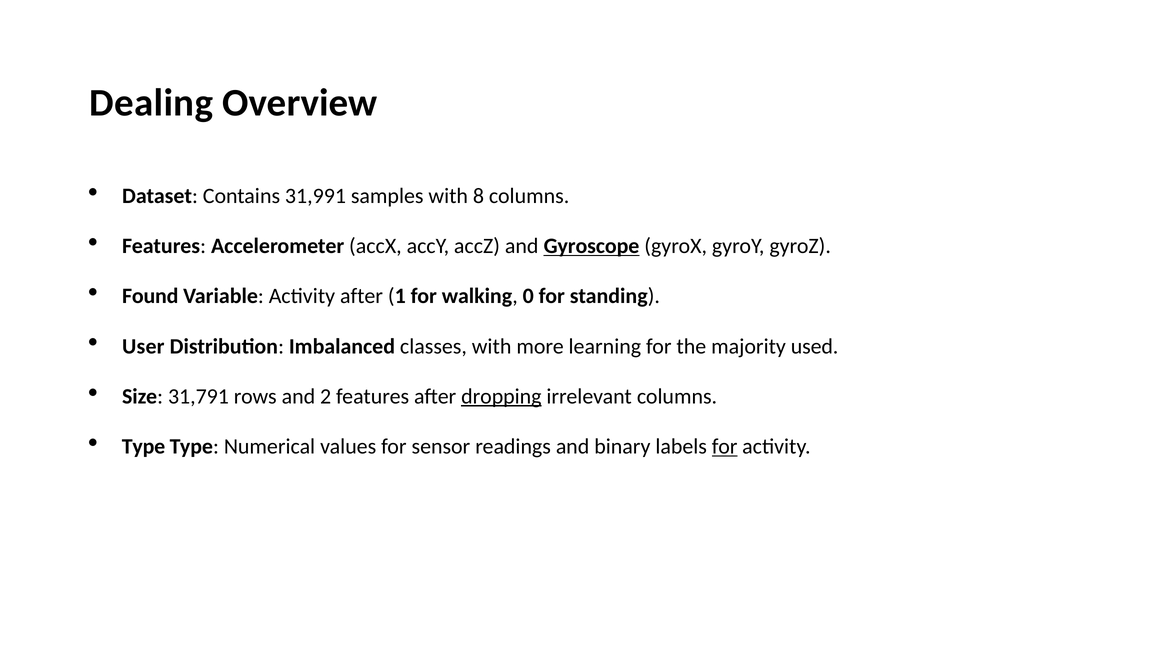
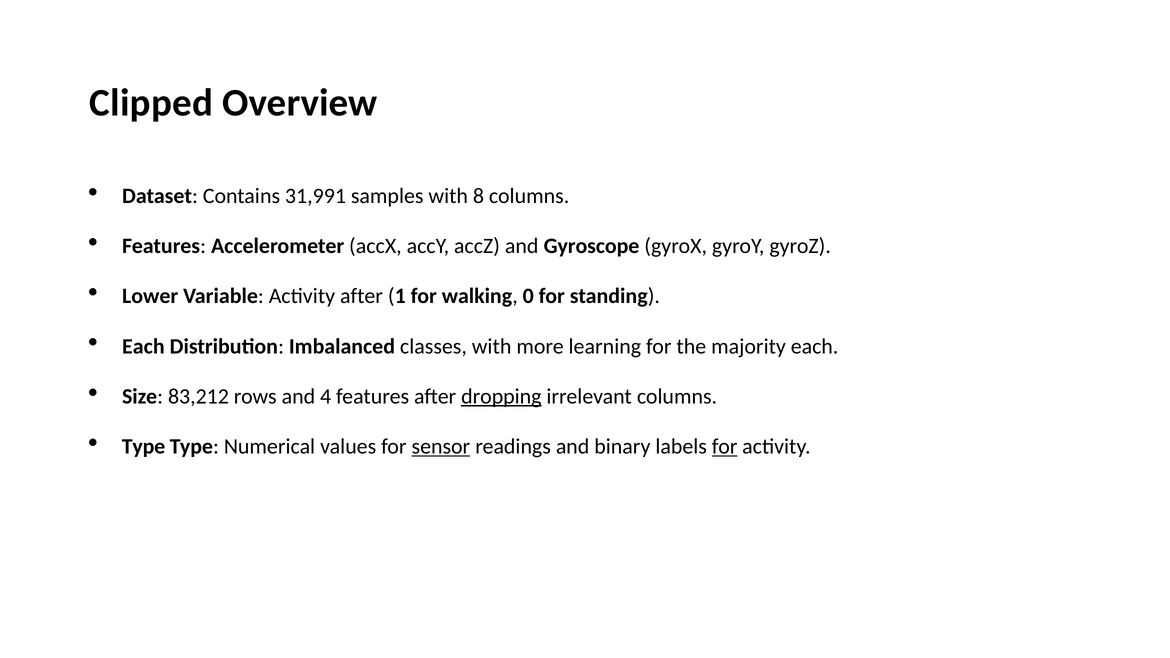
Dealing: Dealing -> Clipped
Gyroscope underline: present -> none
Found: Found -> Lower
User at (143, 346): User -> Each
majority used: used -> each
31,791: 31,791 -> 83,212
2: 2 -> 4
sensor underline: none -> present
